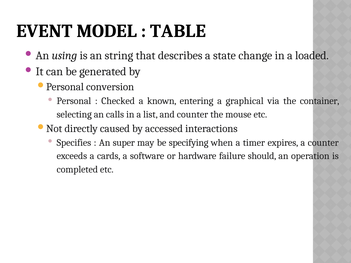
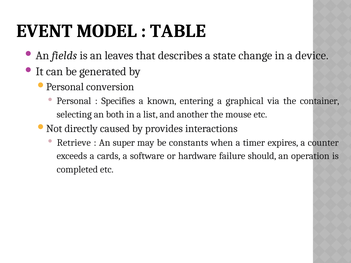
using: using -> fields
string: string -> leaves
loaded: loaded -> device
Checked: Checked -> Specifies
calls: calls -> both
and counter: counter -> another
accessed: accessed -> provides
Specifies: Specifies -> Retrieve
specifying: specifying -> constants
